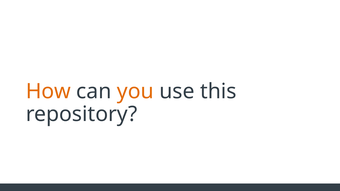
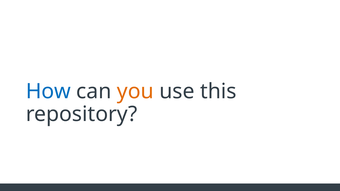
How colour: orange -> blue
